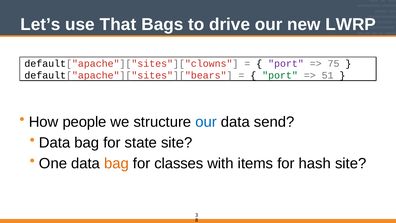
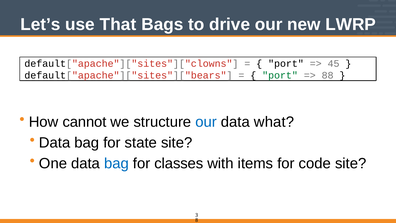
port at (286, 63) colour: purple -> black
75: 75 -> 45
51: 51 -> 88
people: people -> cannot
send: send -> what
bag at (116, 163) colour: orange -> blue
hash: hash -> code
